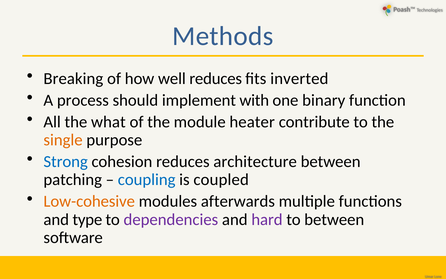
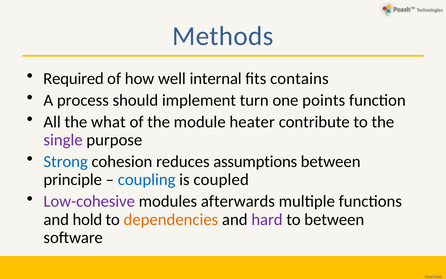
Breaking: Breaking -> Required
well reduces: reduces -> internal
inverted: inverted -> contains
with: with -> turn
binary: binary -> points
single colour: orange -> purple
architecture: architecture -> assumptions
patching: patching -> principle
Low-cohesive colour: orange -> purple
type: type -> hold
dependencies colour: purple -> orange
